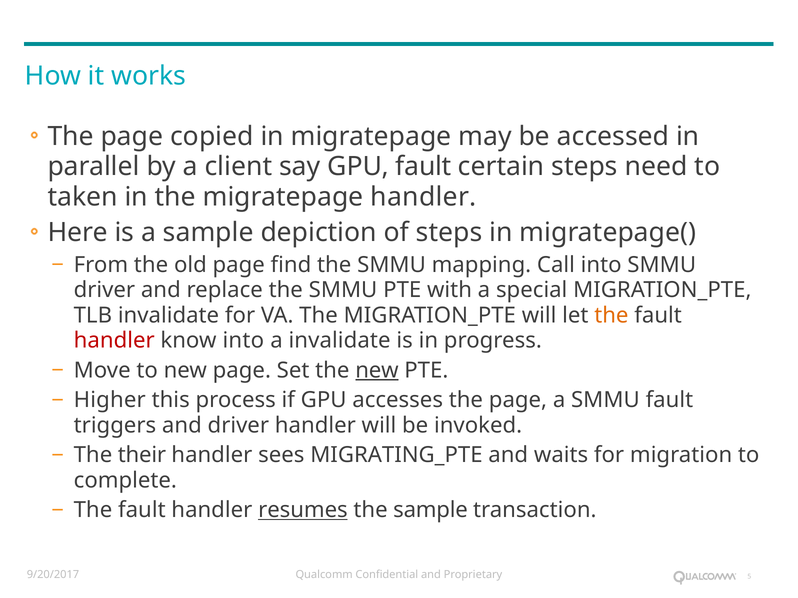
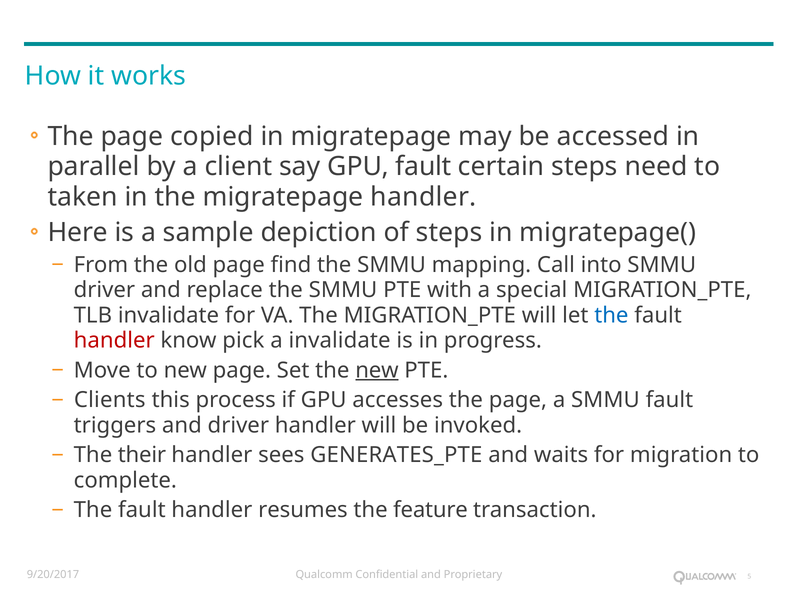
the at (611, 316) colour: orange -> blue
know into: into -> pick
Higher: Higher -> Clients
MIGRATING_PTE: MIGRATING_PTE -> GENERATES_PTE
resumes underline: present -> none
the sample: sample -> feature
